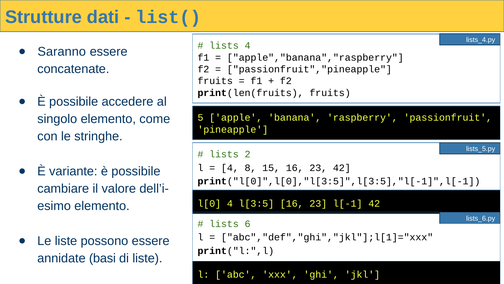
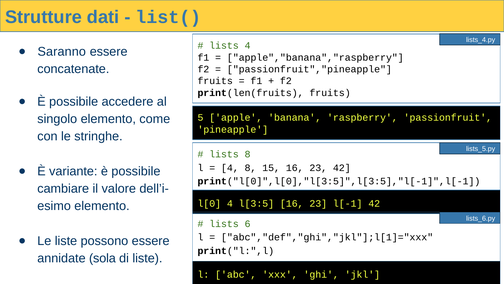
lists 2: 2 -> 8
basi: basi -> sola
